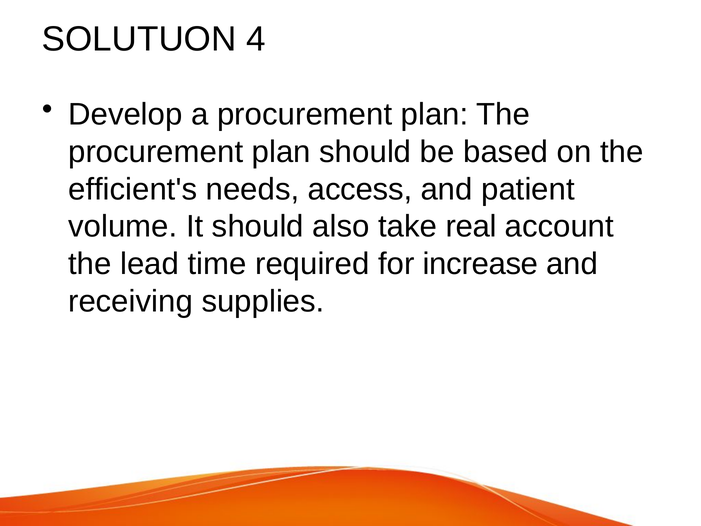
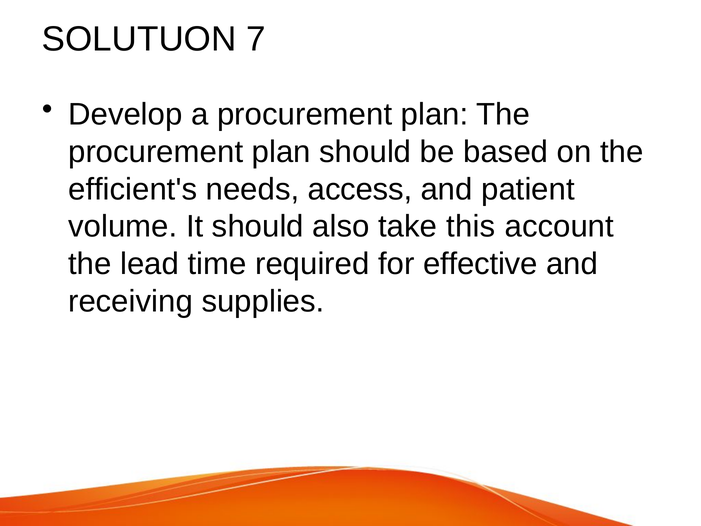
4: 4 -> 7
real: real -> this
increase: increase -> effective
